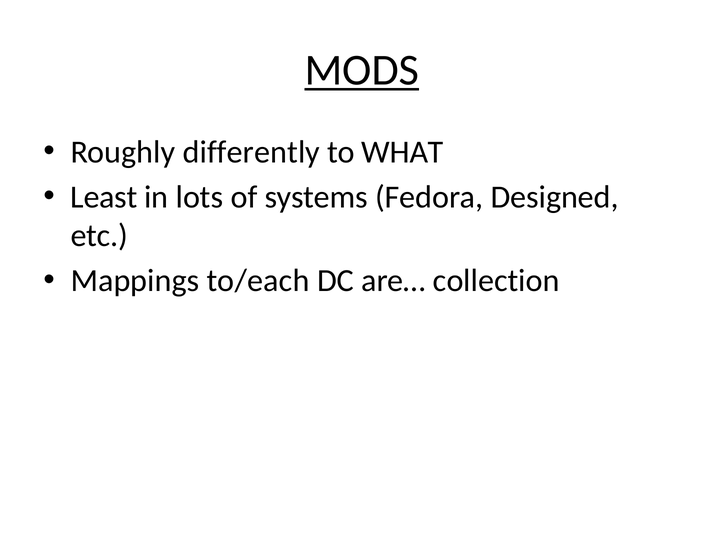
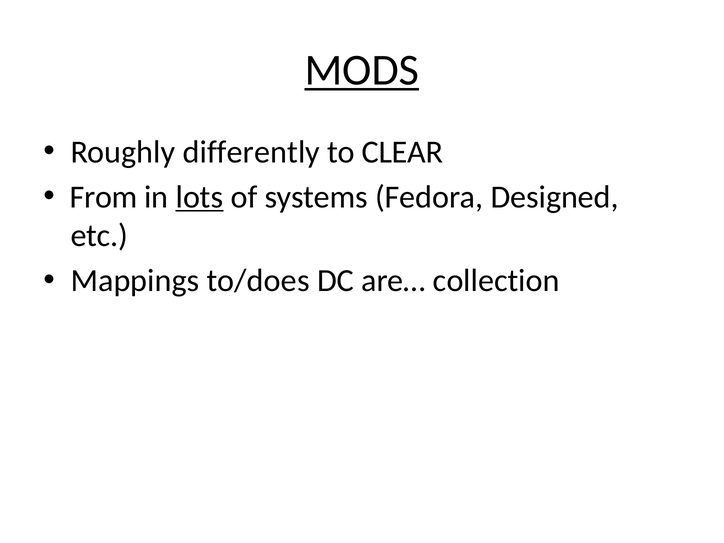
WHAT: WHAT -> CLEAR
Least: Least -> From
lots underline: none -> present
to/each: to/each -> to/does
